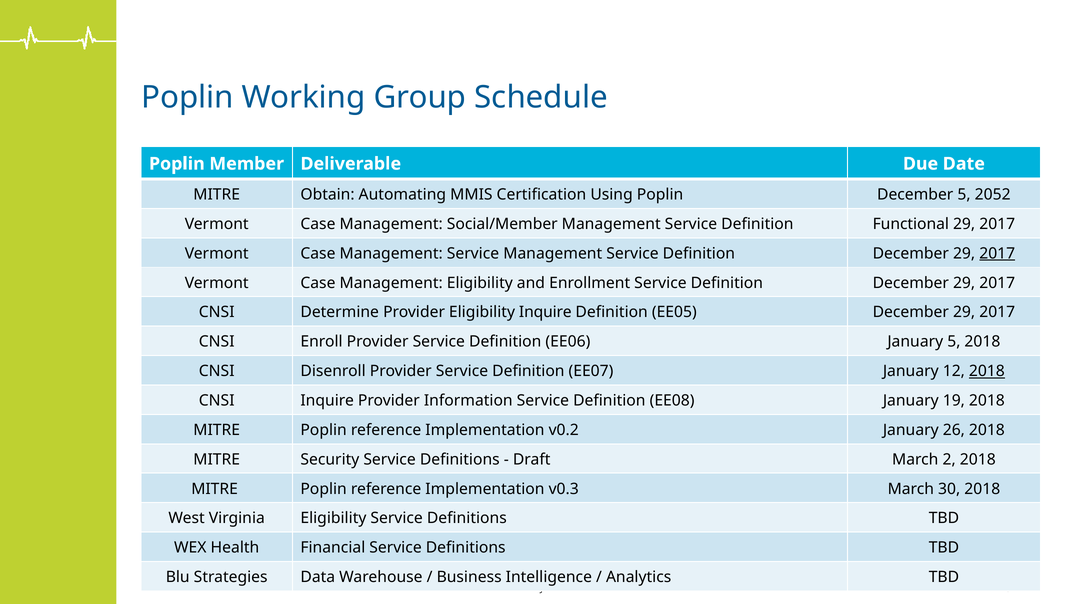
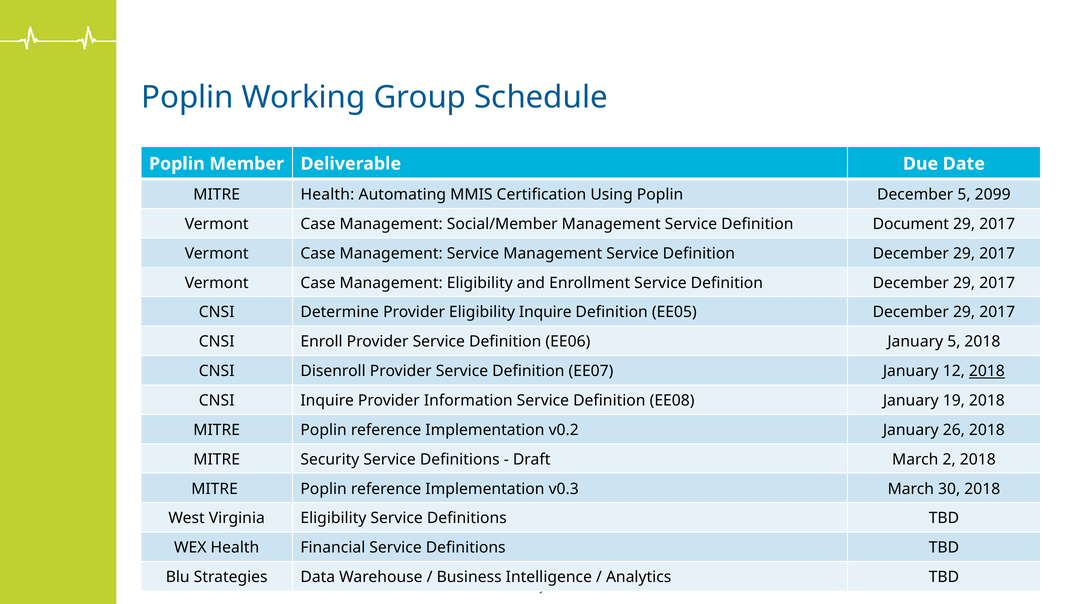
MITRE Obtain: Obtain -> Health
2052: 2052 -> 2099
Functional: Functional -> Document
2017 at (997, 254) underline: present -> none
